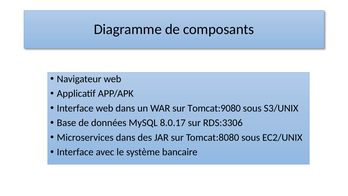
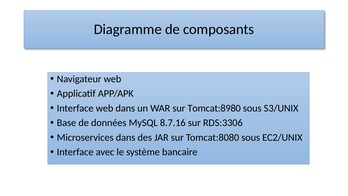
Tomcat:9080: Tomcat:9080 -> Tomcat:8980
8.0.17: 8.0.17 -> 8.7.16
